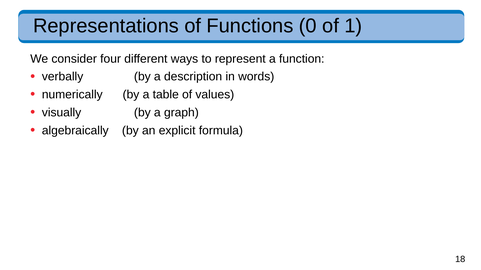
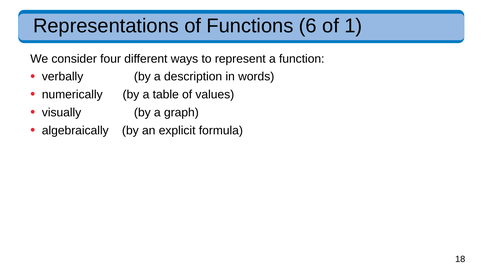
0: 0 -> 6
